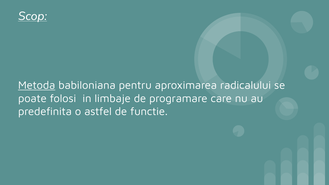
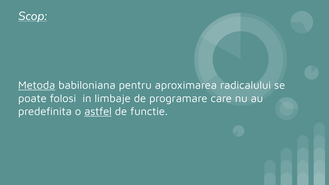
astfel underline: none -> present
